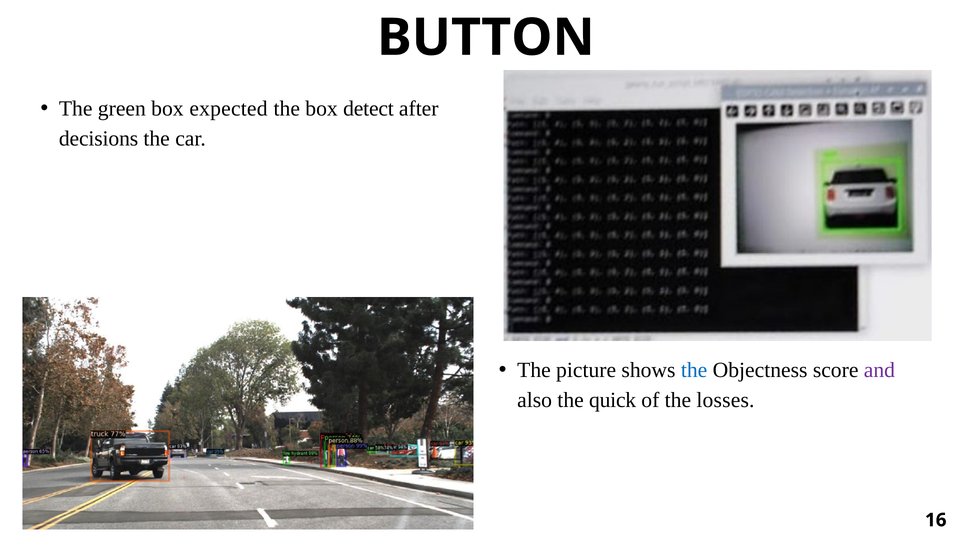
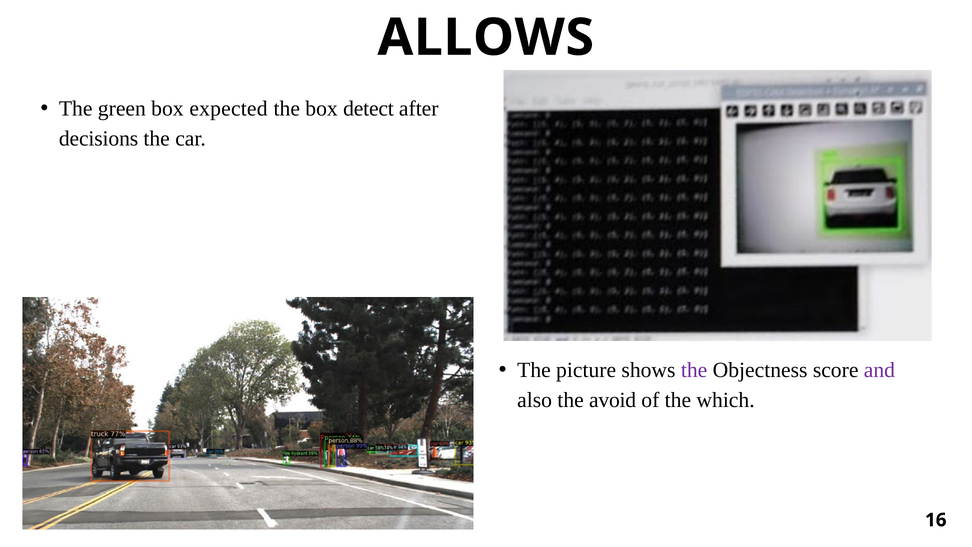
BUTTON: BUTTON -> ALLOWS
the at (694, 370) colour: blue -> purple
quick: quick -> avoid
losses: losses -> which
